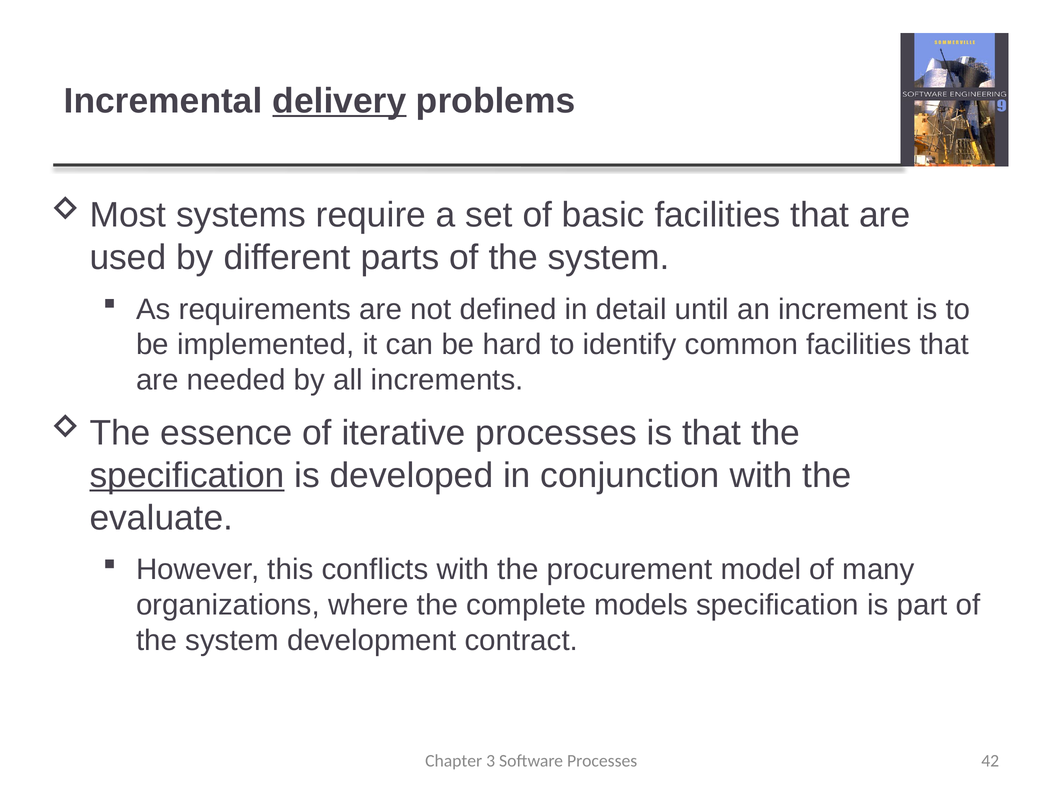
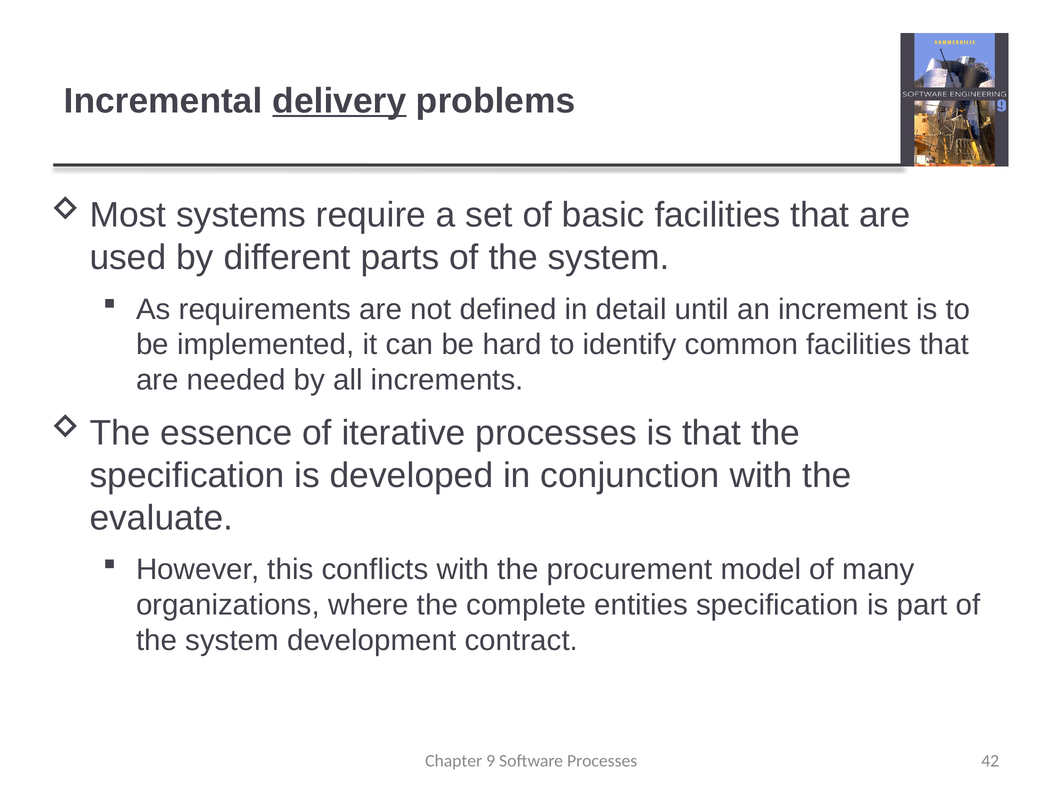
specification at (187, 476) underline: present -> none
models: models -> entities
3: 3 -> 9
